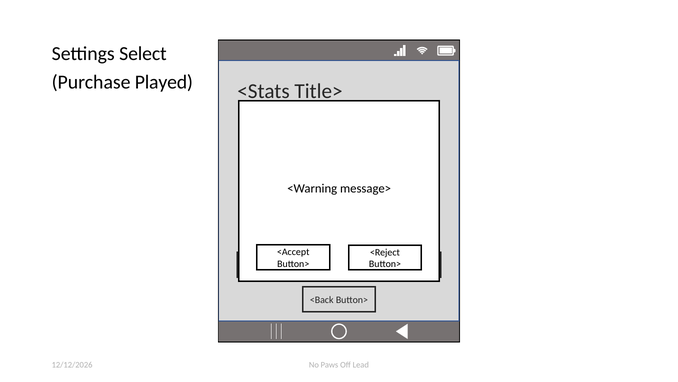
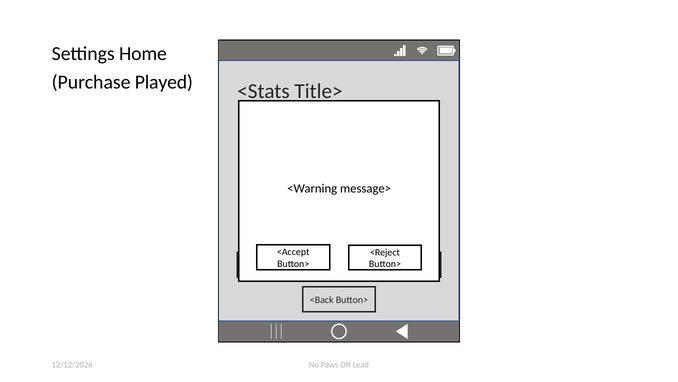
Select: Select -> Home
